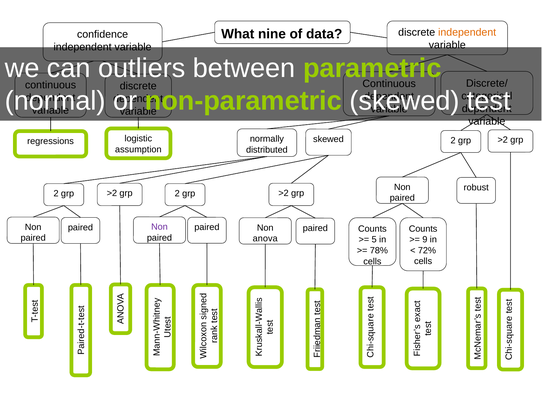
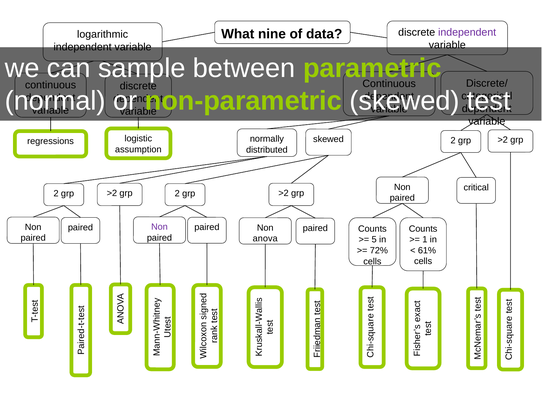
independent at (467, 32) colour: orange -> purple
confidence: confidence -> logarithmic
outliers: outliers -> sample
robust: robust -> critical
9: 9 -> 1
72%: 72% -> 61%
78%: 78% -> 72%
